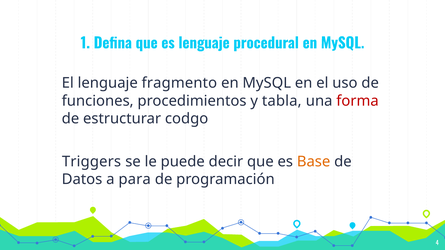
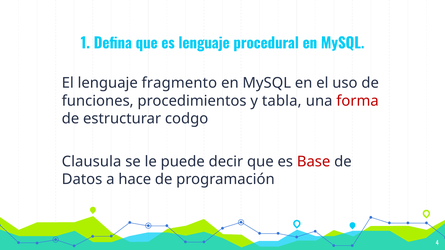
Triggers: Triggers -> Clausula
Base colour: orange -> red
para: para -> hace
